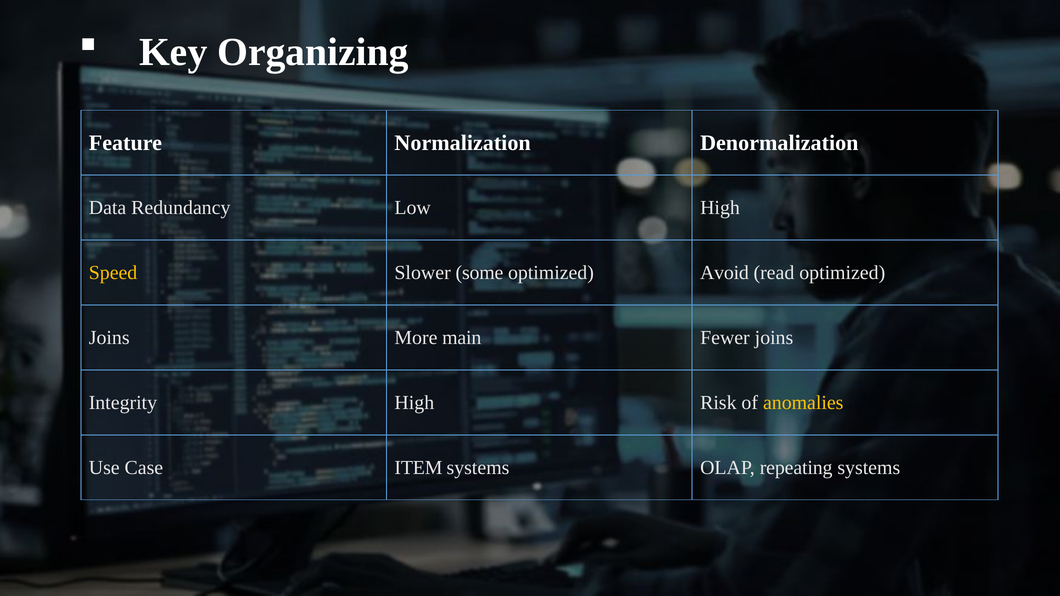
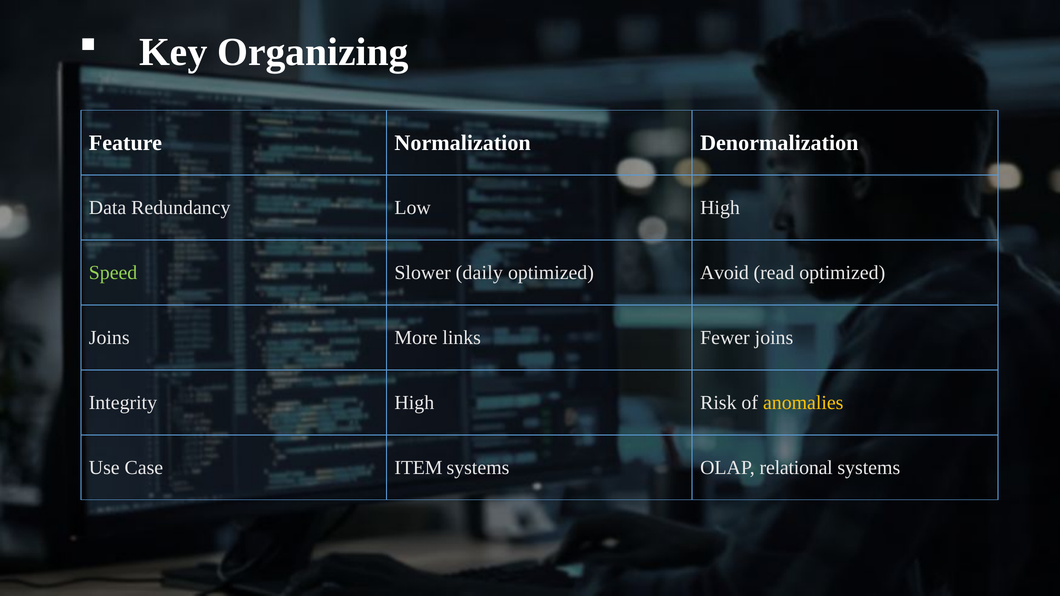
Speed colour: yellow -> light green
some: some -> daily
main: main -> links
repeating: repeating -> relational
